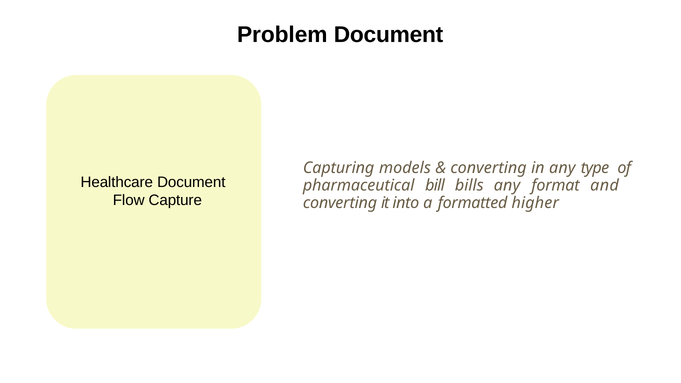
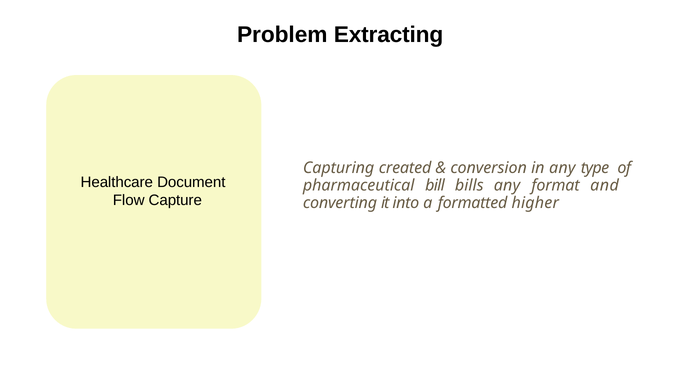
Problem Document: Document -> Extracting
models: models -> created
converting at (489, 168): converting -> conversion
